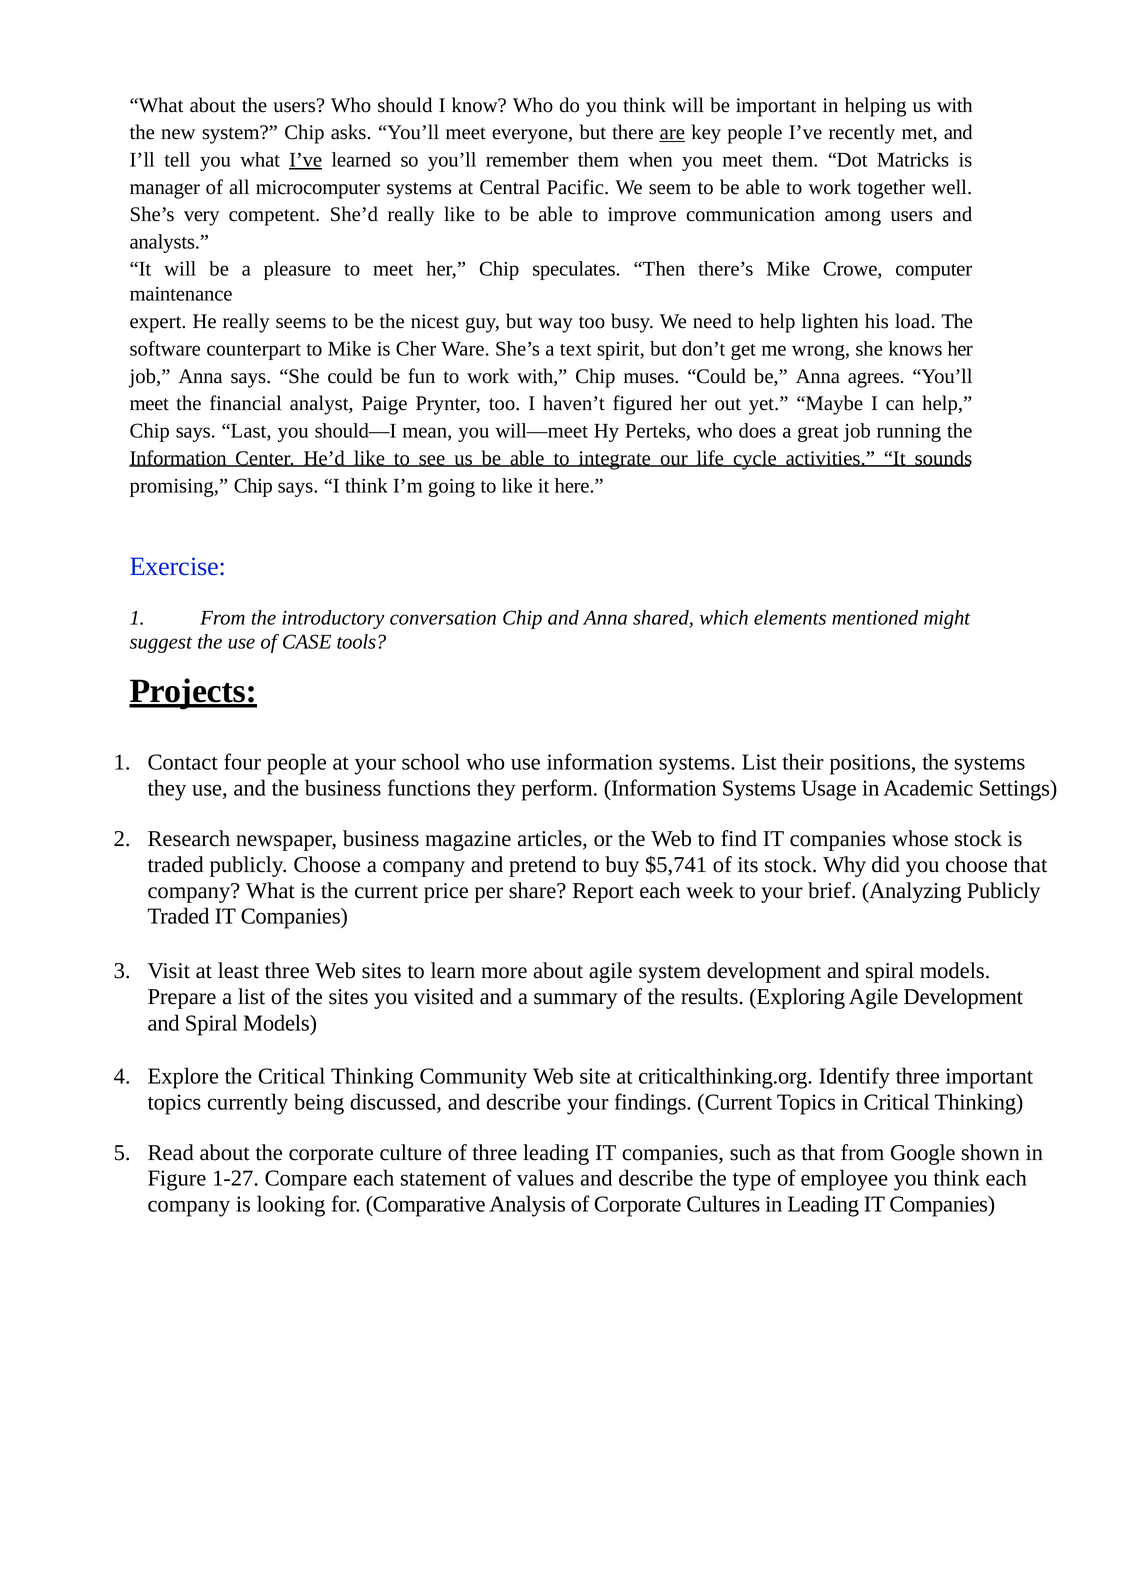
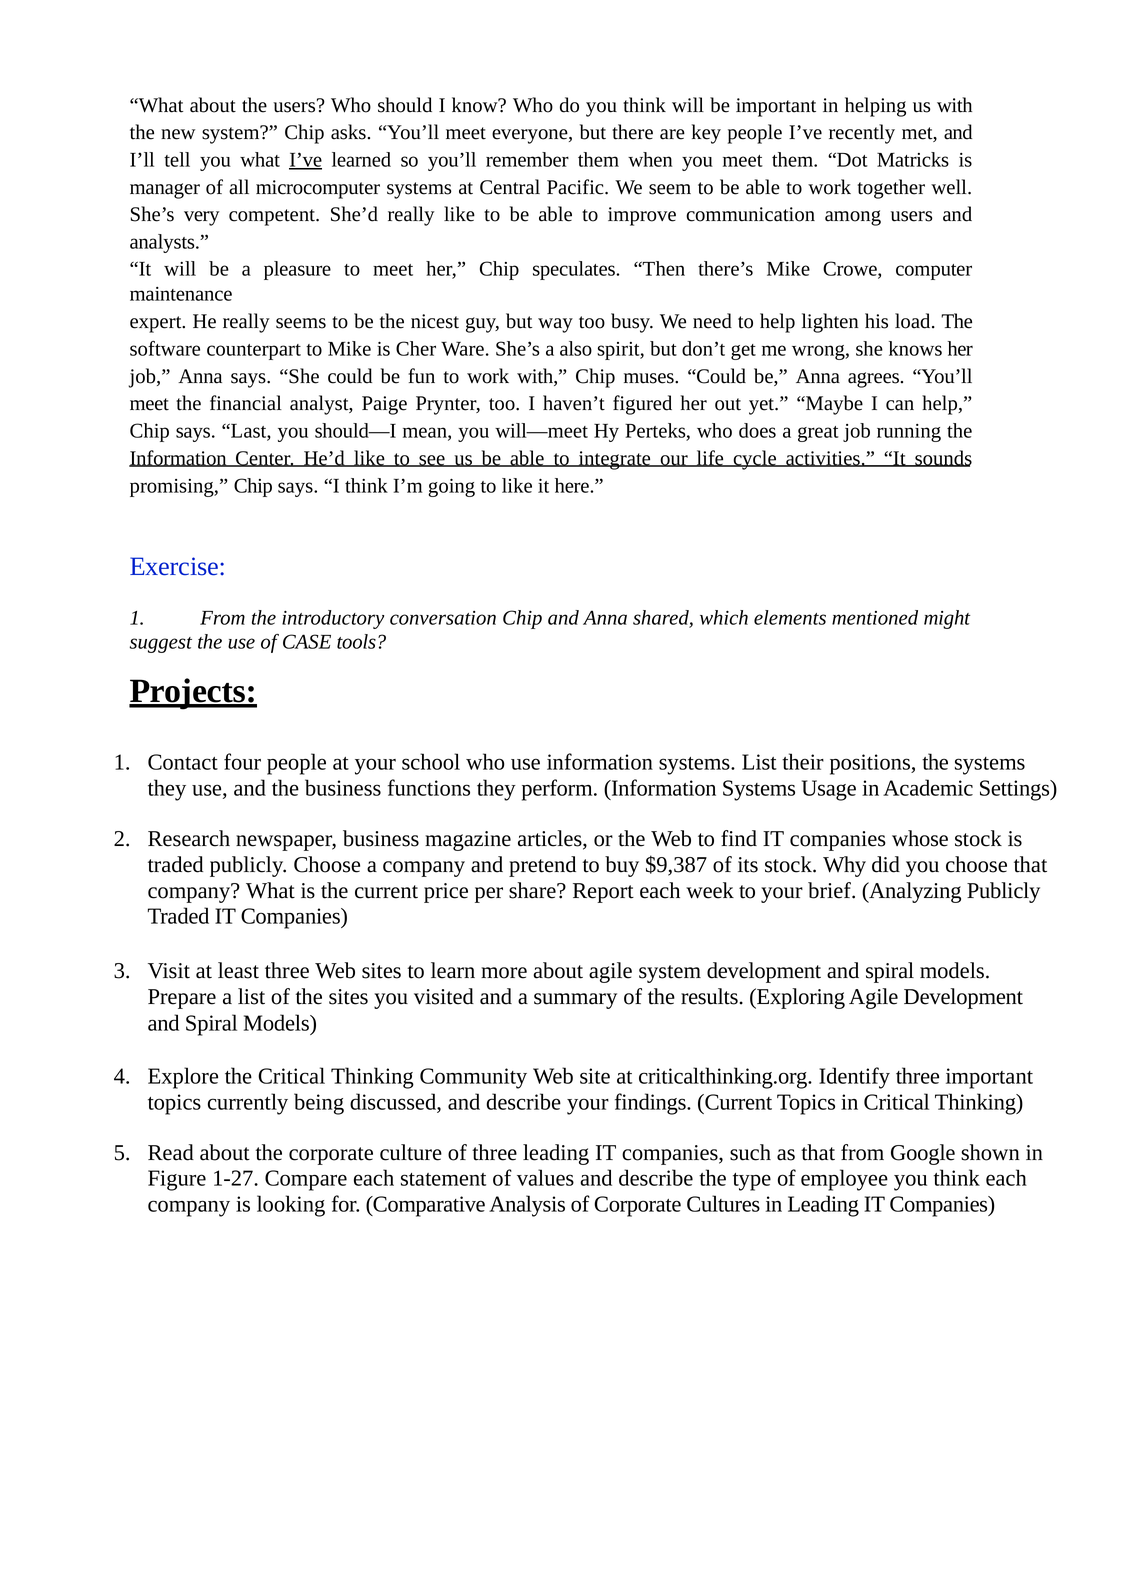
are underline: present -> none
text: text -> also
$5,741: $5,741 -> $9,387
